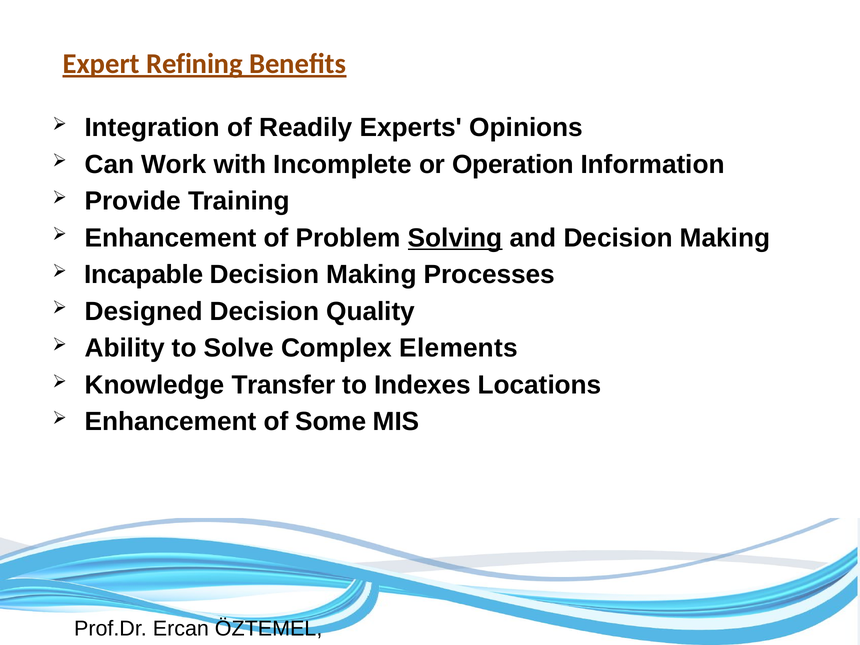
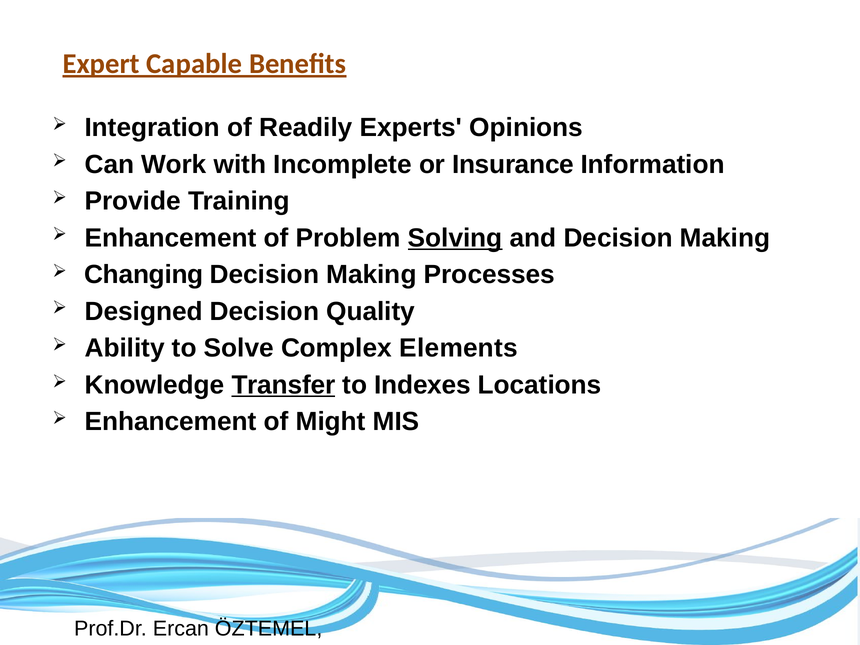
Refining: Refining -> Capable
Operation: Operation -> Insurance
Incapable: Incapable -> Changing
Transfer underline: none -> present
Some: Some -> Might
